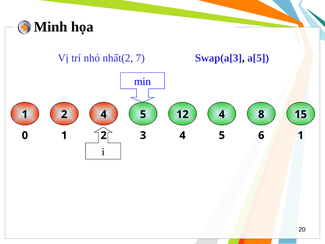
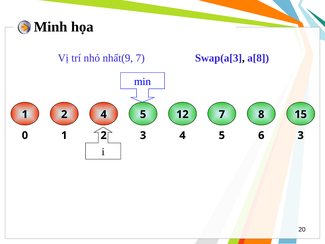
nhất(2: nhất(2 -> nhất(9
a[5: a[5 -> a[8
12 4: 4 -> 7
6 1: 1 -> 3
